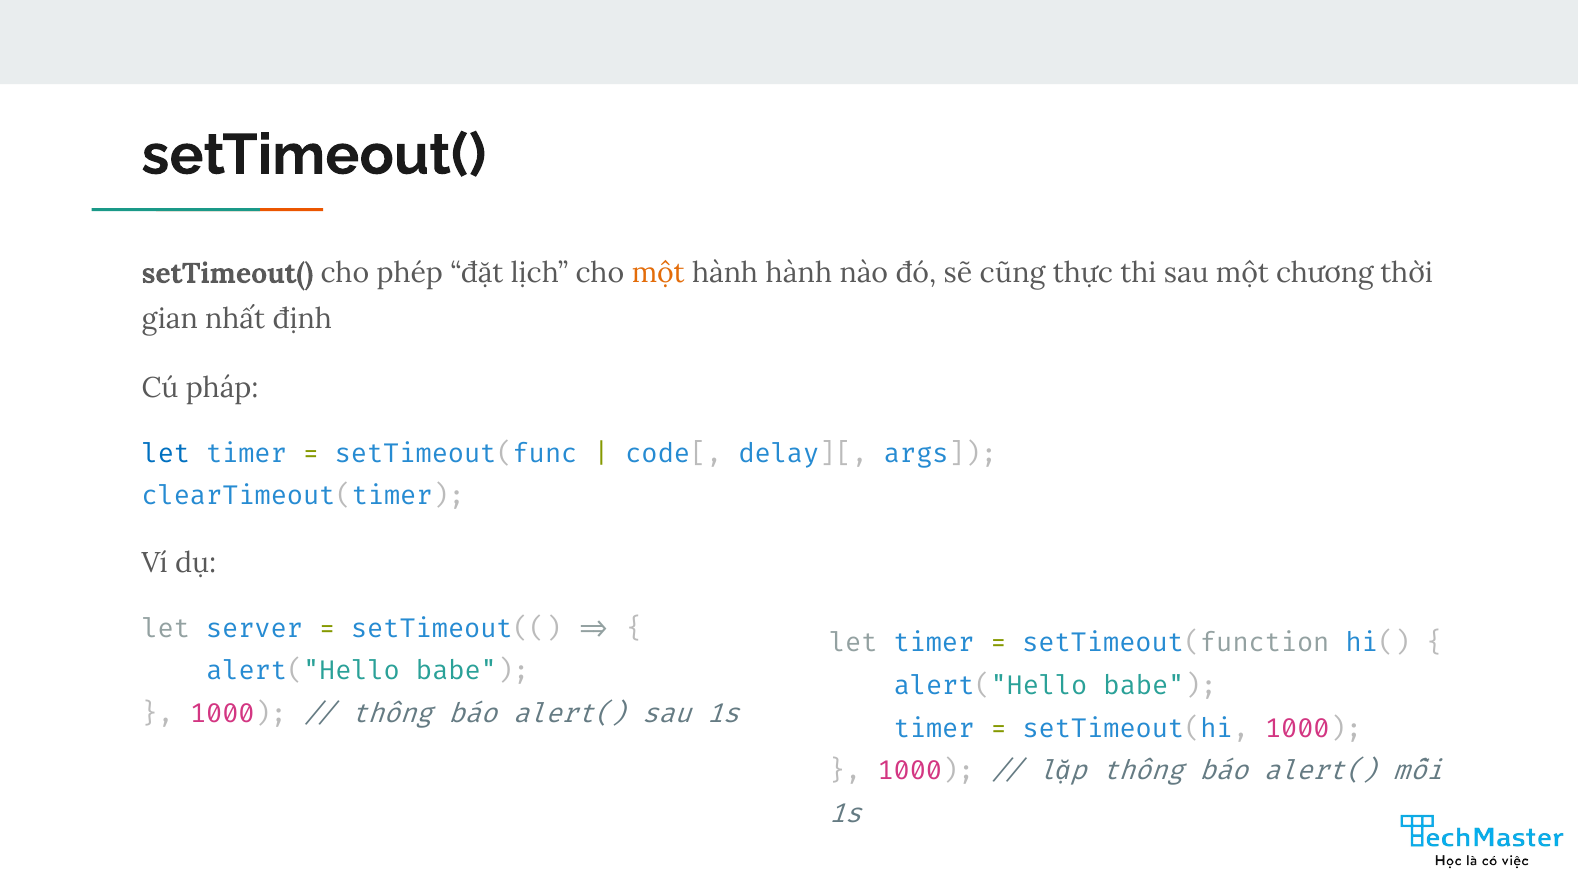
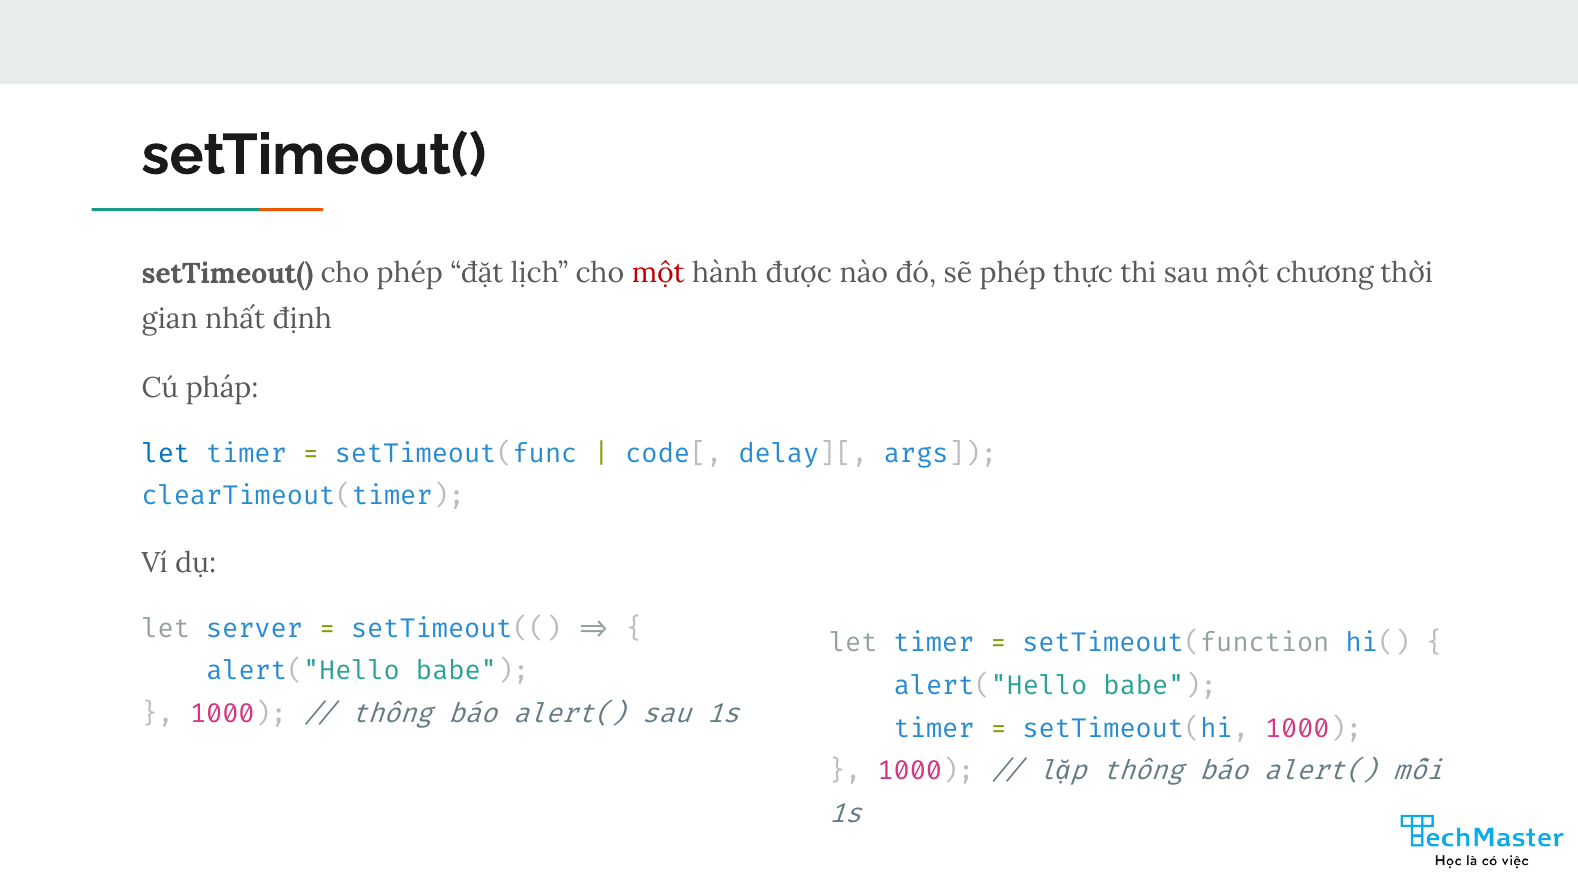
một at (658, 273) colour: orange -> red
hành hành: hành -> được
sẽ cũng: cũng -> phép
